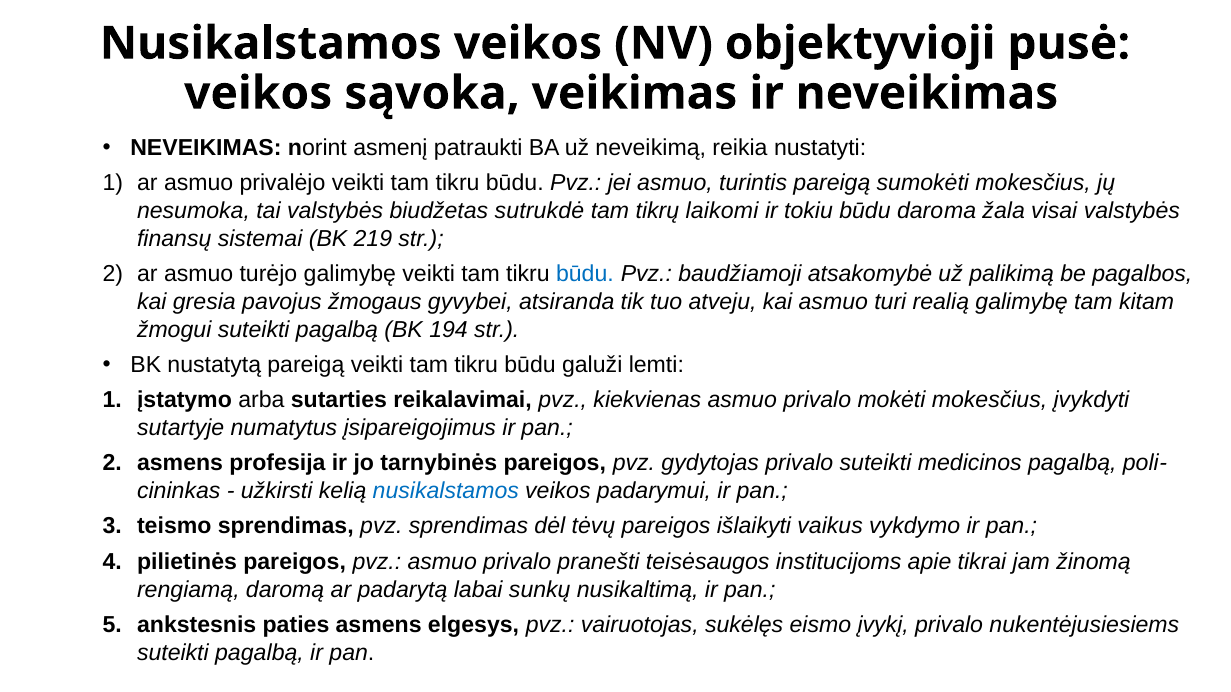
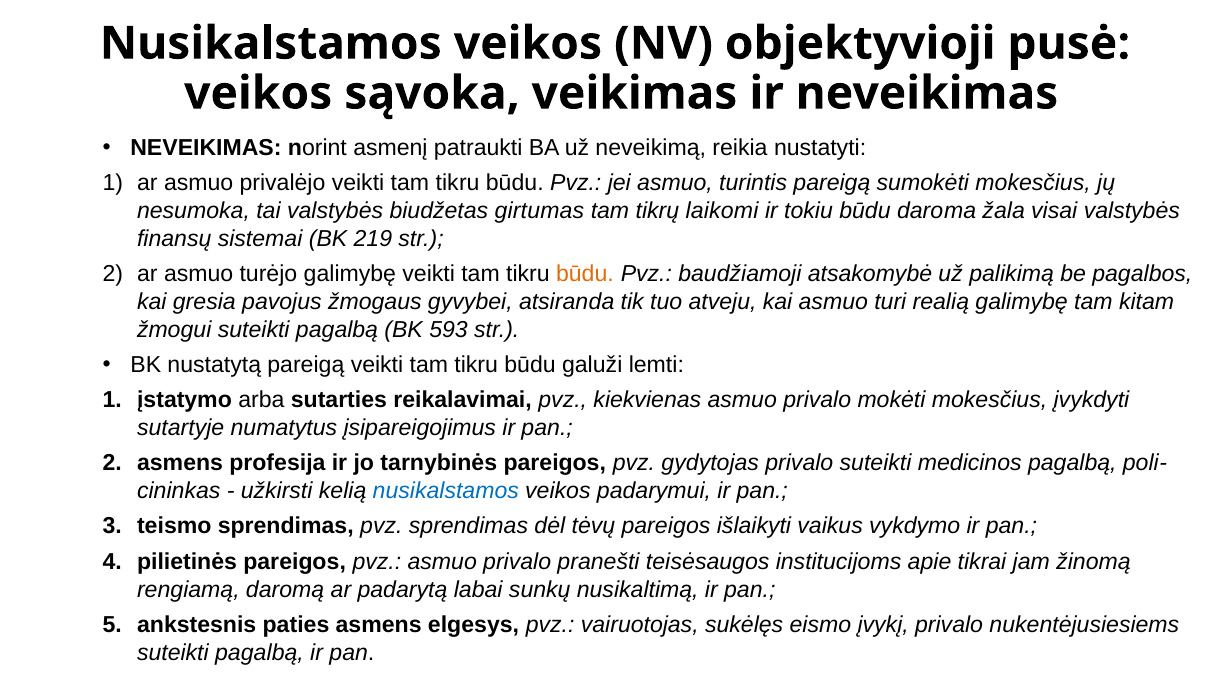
sutrukdė: sutrukdė -> girtumas
būdu at (585, 274) colour: blue -> orange
194: 194 -> 593
